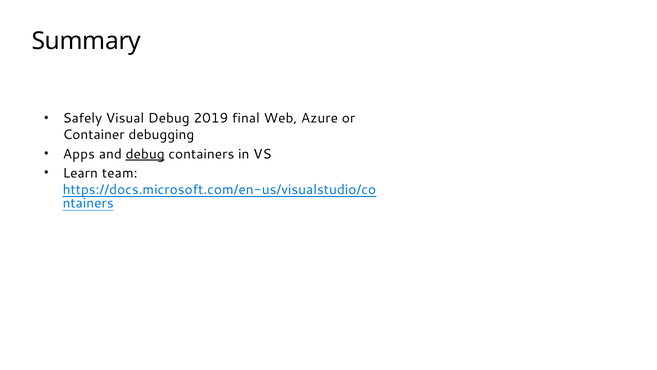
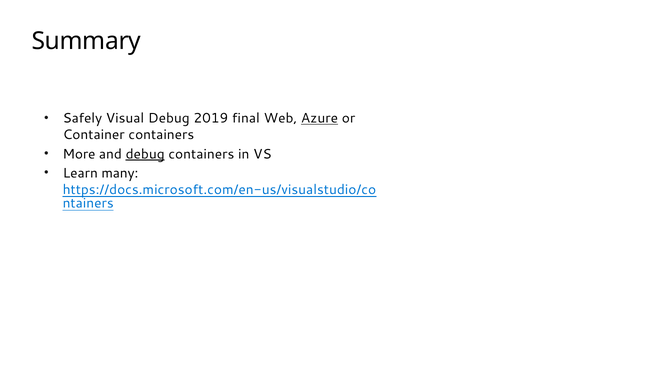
Azure underline: none -> present
Container debugging: debugging -> containers
Apps: Apps -> More
team: team -> many
